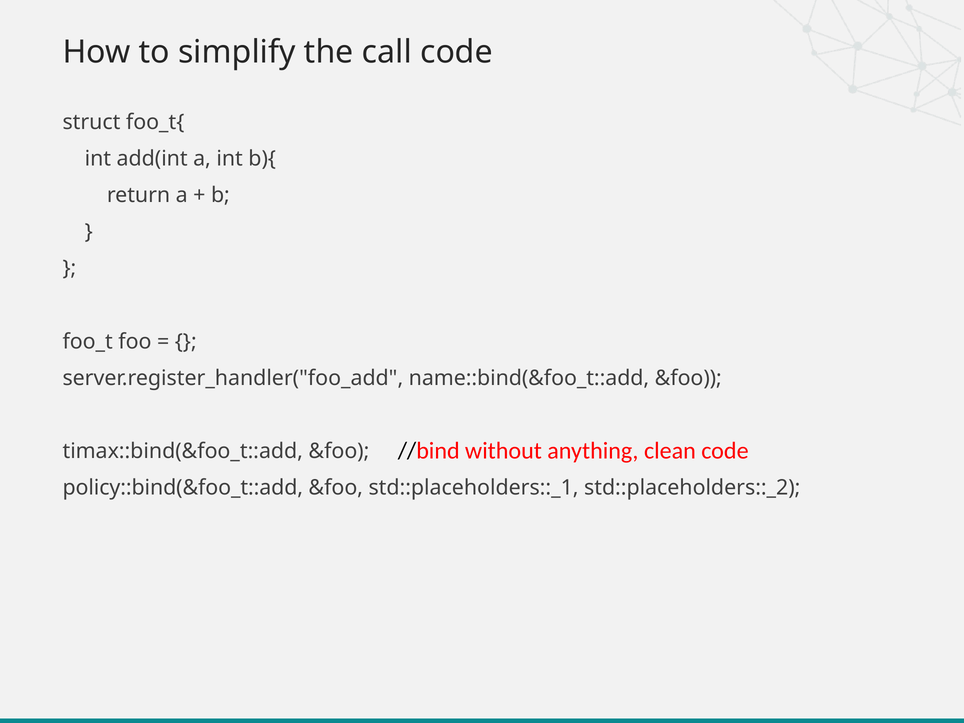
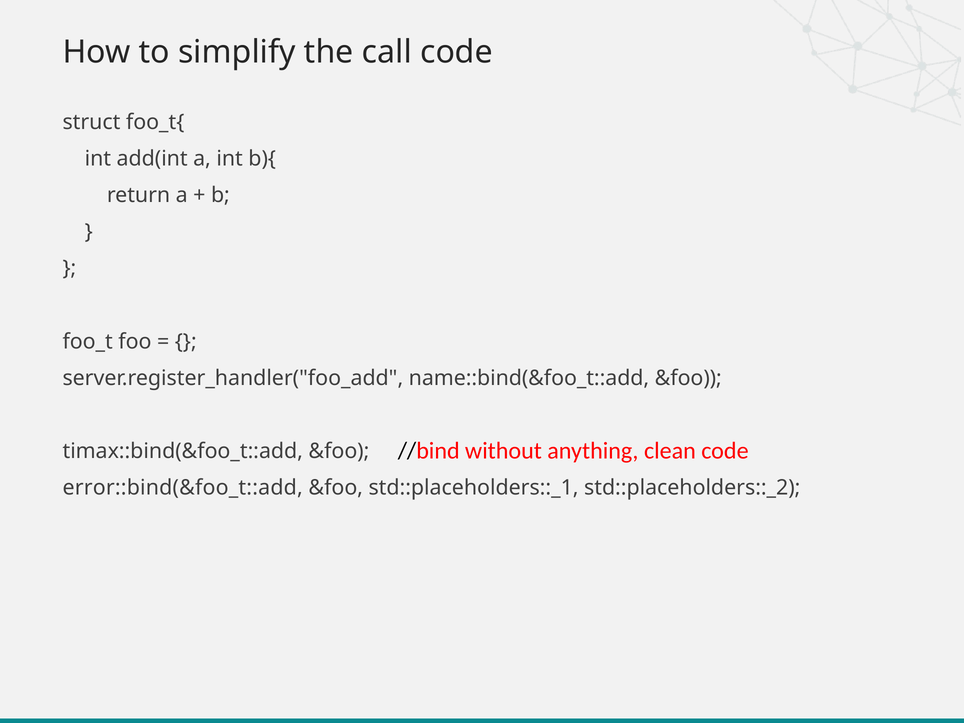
policy::bind(&foo_t::add: policy::bind(&foo_t::add -> error::bind(&foo_t::add
